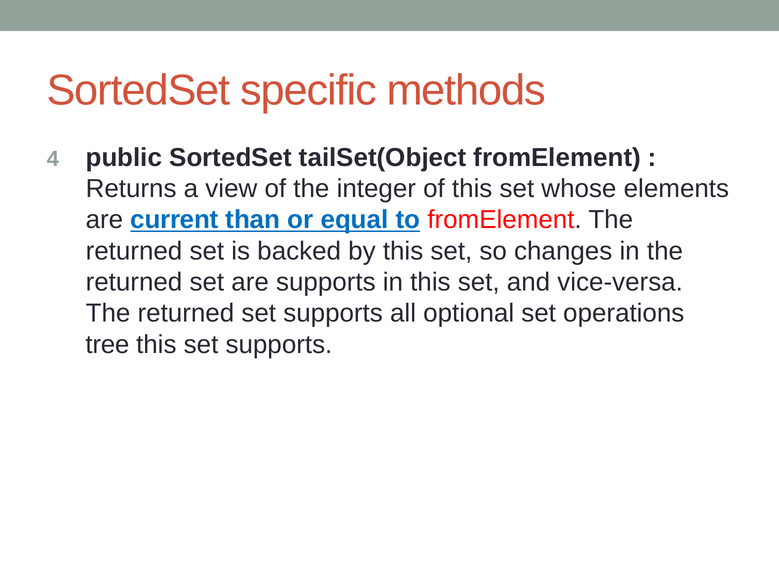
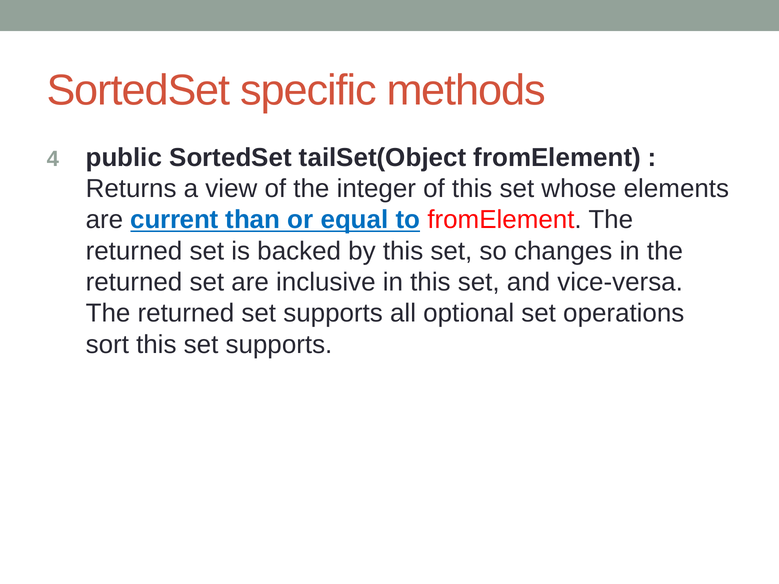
are supports: supports -> inclusive
tree: tree -> sort
